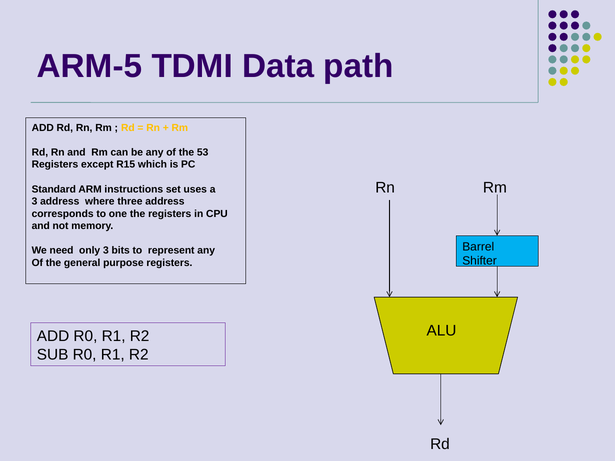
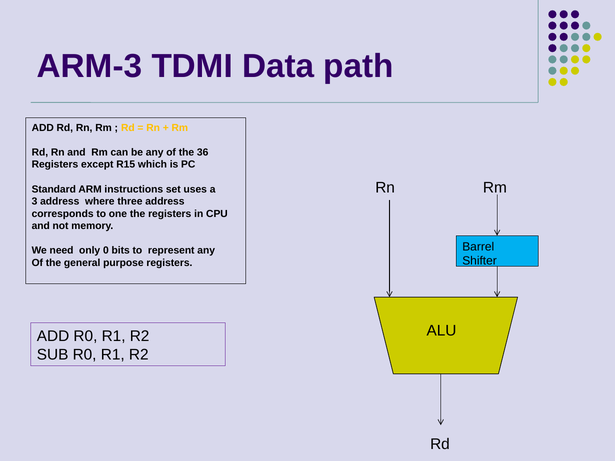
ARM-5: ARM-5 -> ARM-3
53: 53 -> 36
only 3: 3 -> 0
